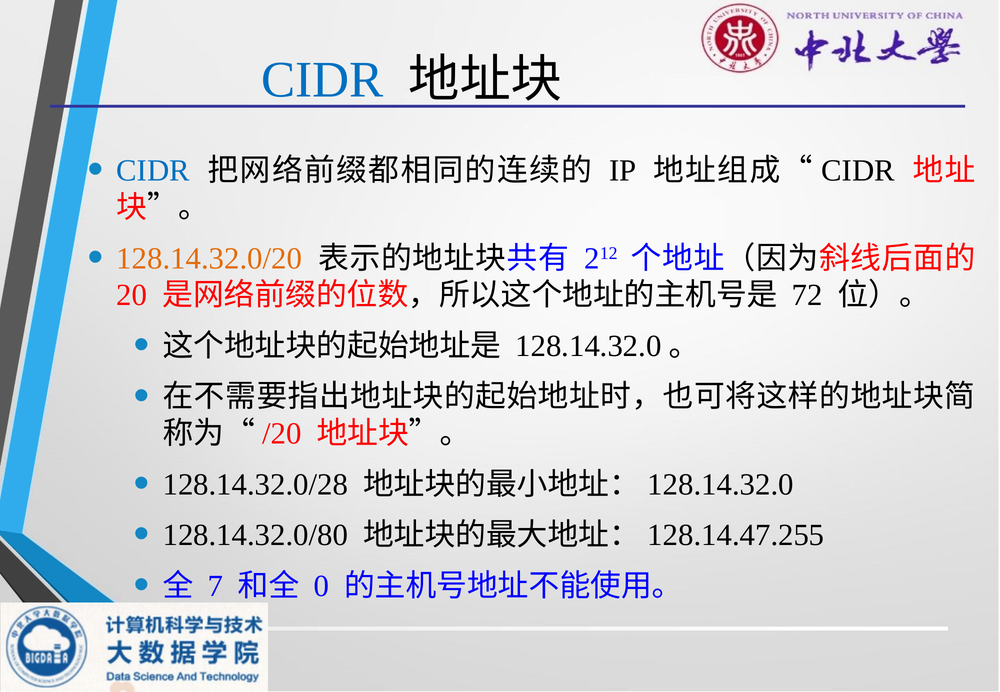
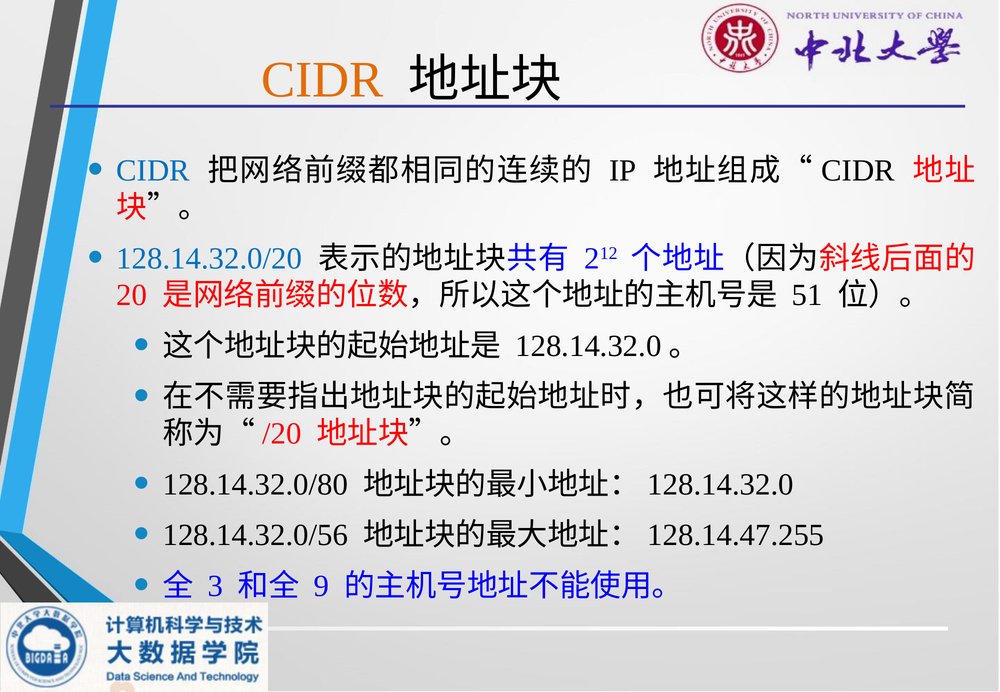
CIDR at (322, 80) colour: blue -> orange
128.14.32.0/20 colour: orange -> blue
72: 72 -> 51
128.14.32.0/28: 128.14.32.0/28 -> 128.14.32.0/80
128.14.32.0/80: 128.14.32.0/80 -> 128.14.32.0/56
7: 7 -> 3
0: 0 -> 9
